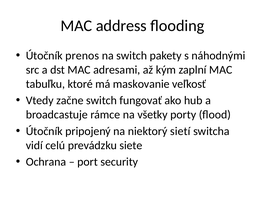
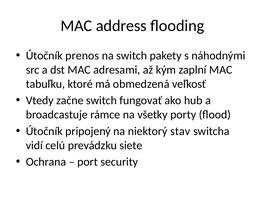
maskovanie: maskovanie -> obmedzená
sietí: sietí -> stav
